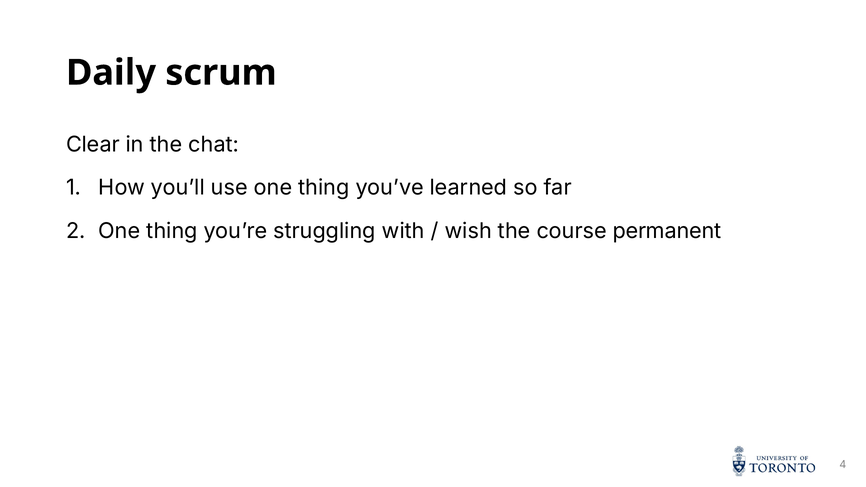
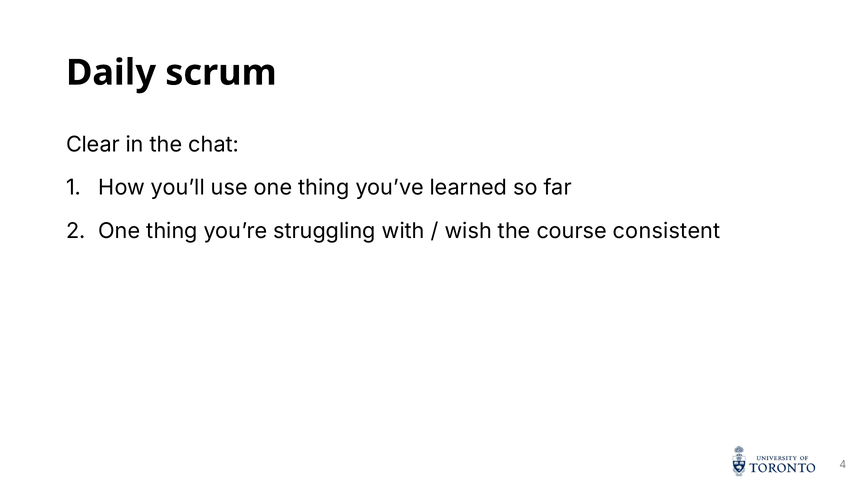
permanent: permanent -> consistent
